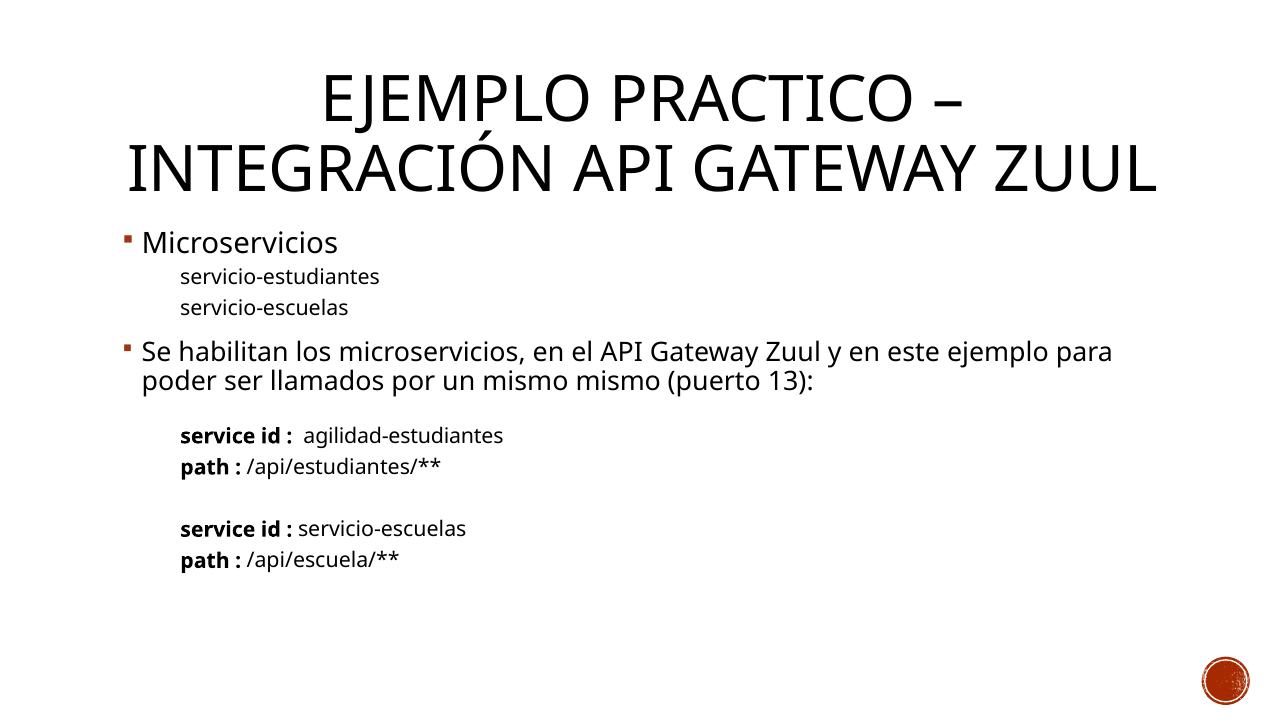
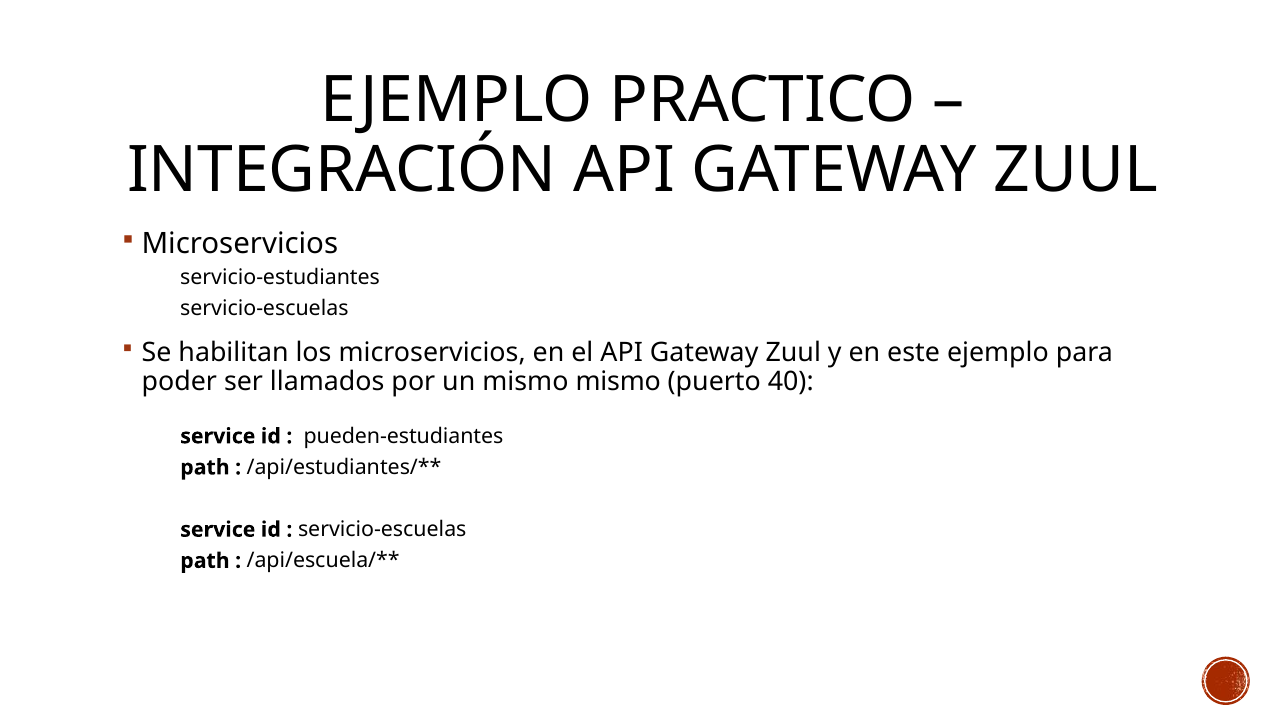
13: 13 -> 40
agilidad-estudiantes: agilidad-estudiantes -> pueden-estudiantes
